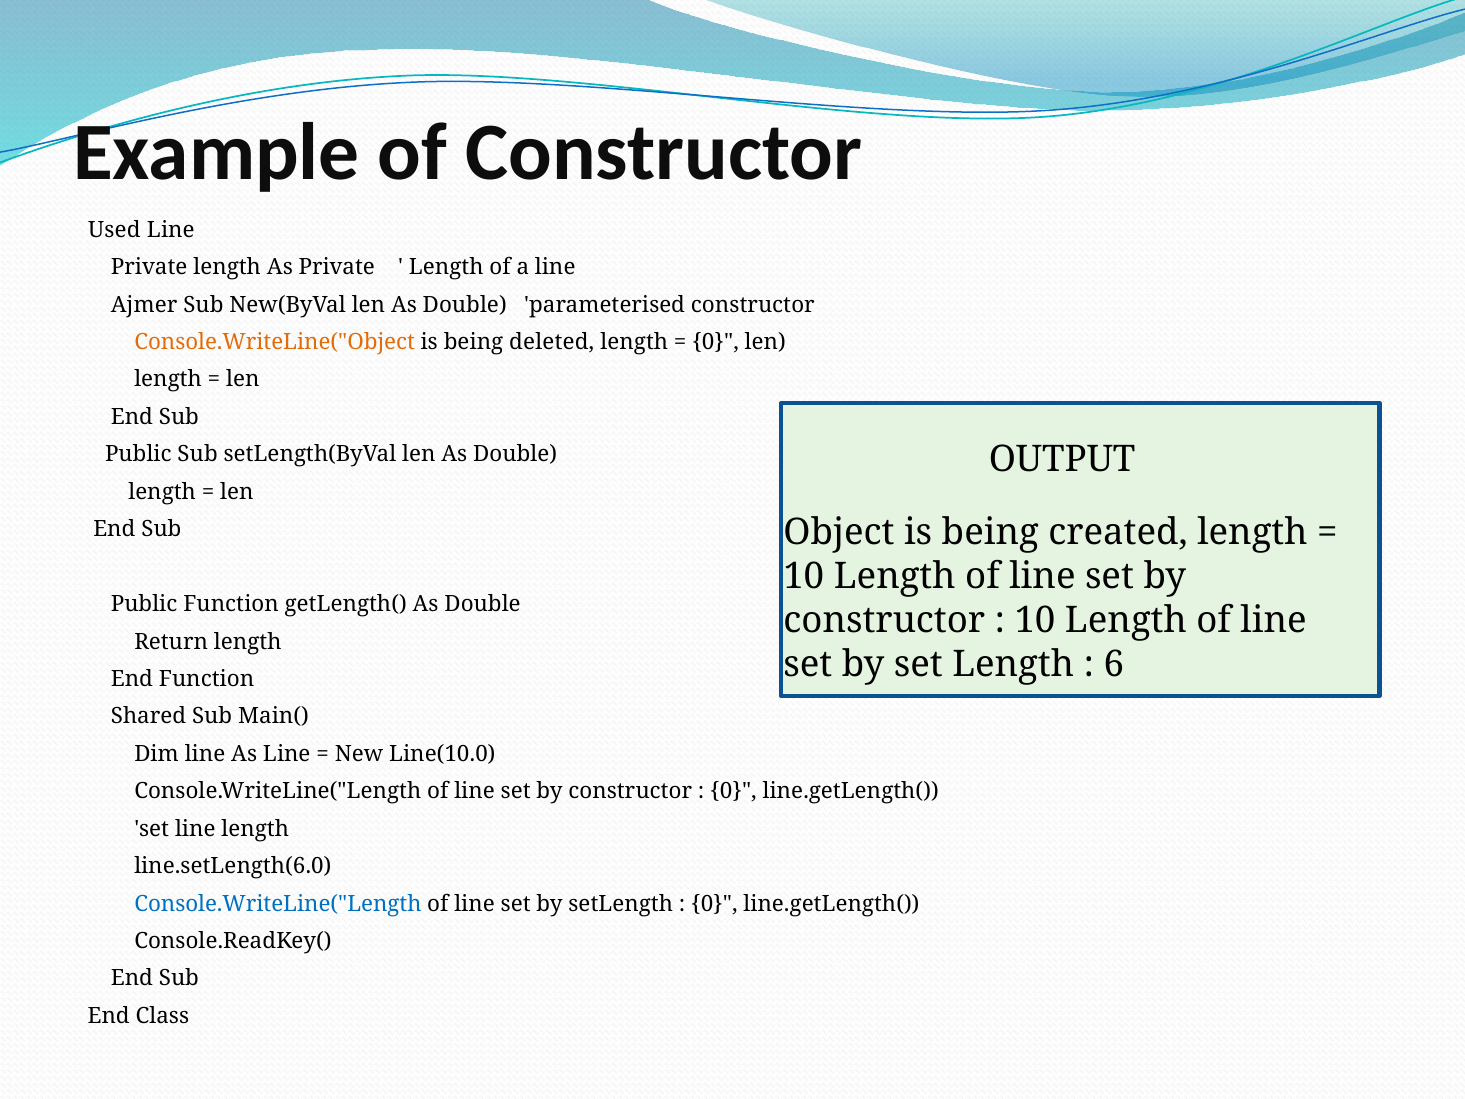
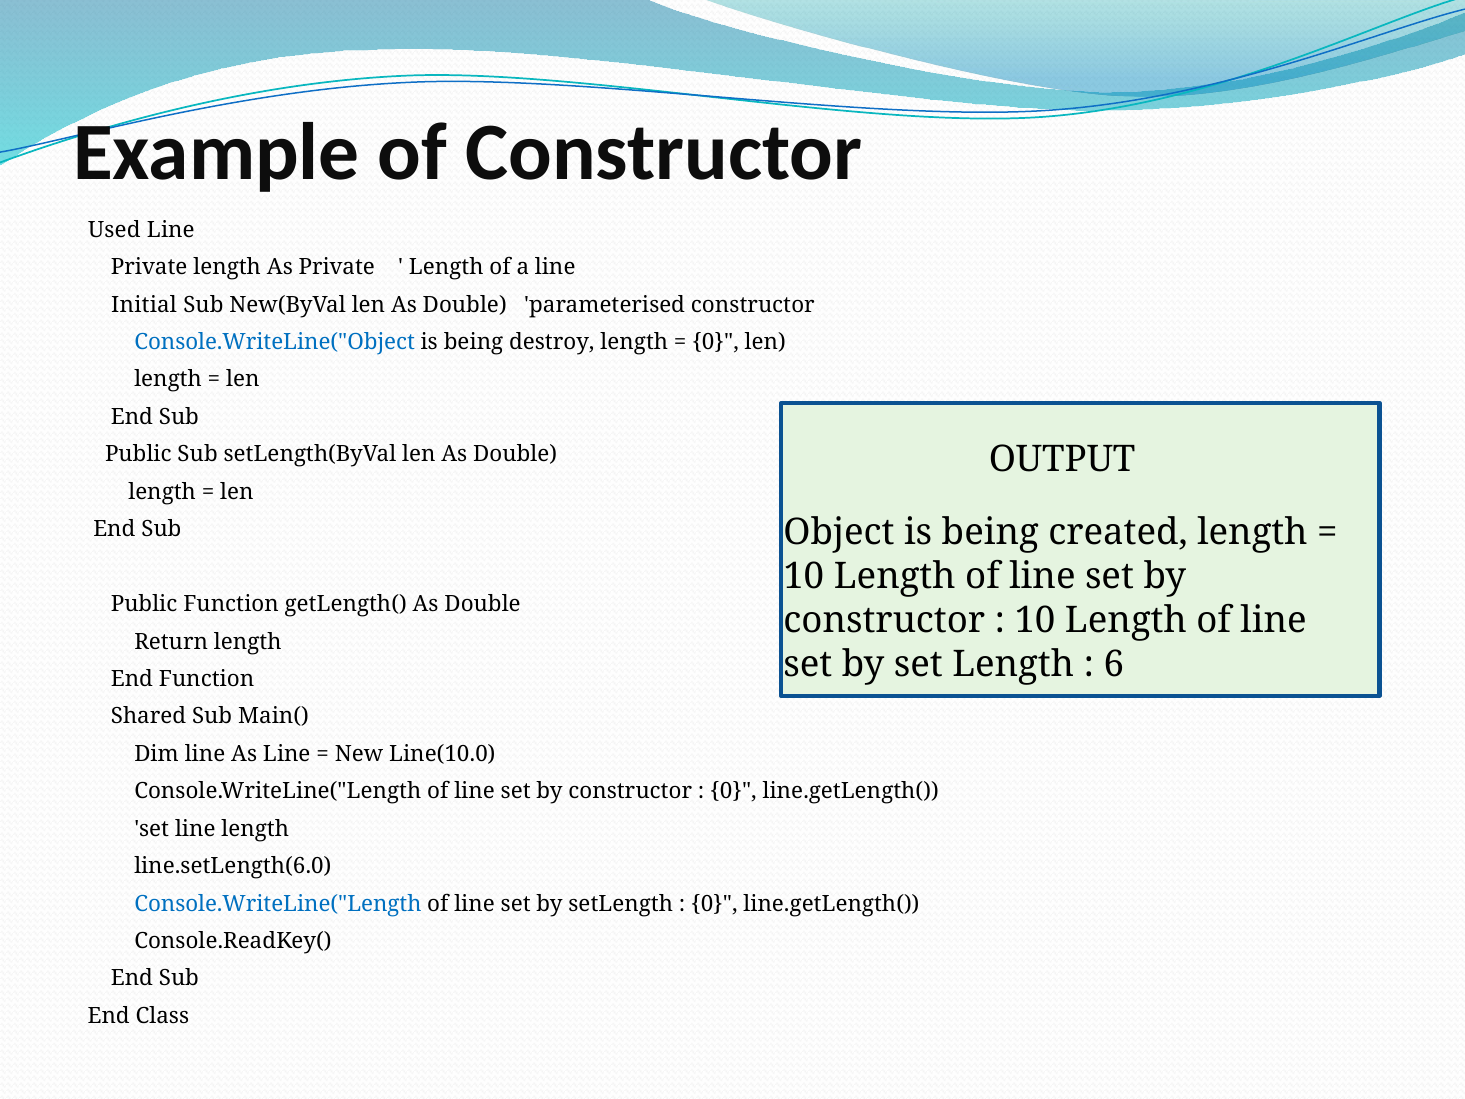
Ajmer: Ajmer -> Initial
Console.WriteLine("Object colour: orange -> blue
deleted: deleted -> destroy
